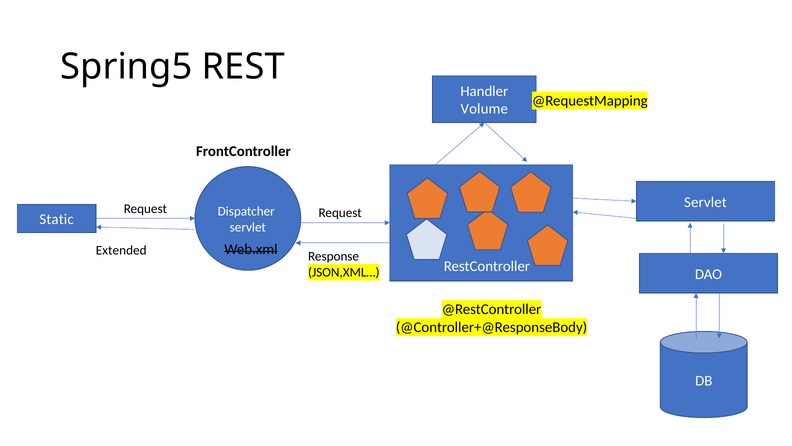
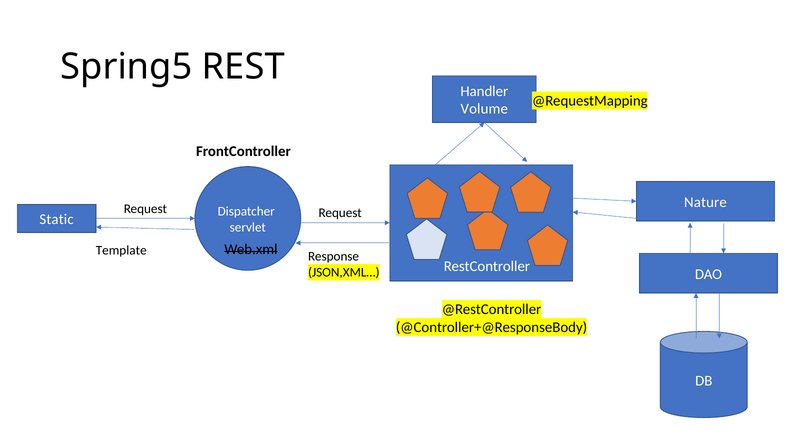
Servlet at (705, 202): Servlet -> Nature
Extended: Extended -> Template
